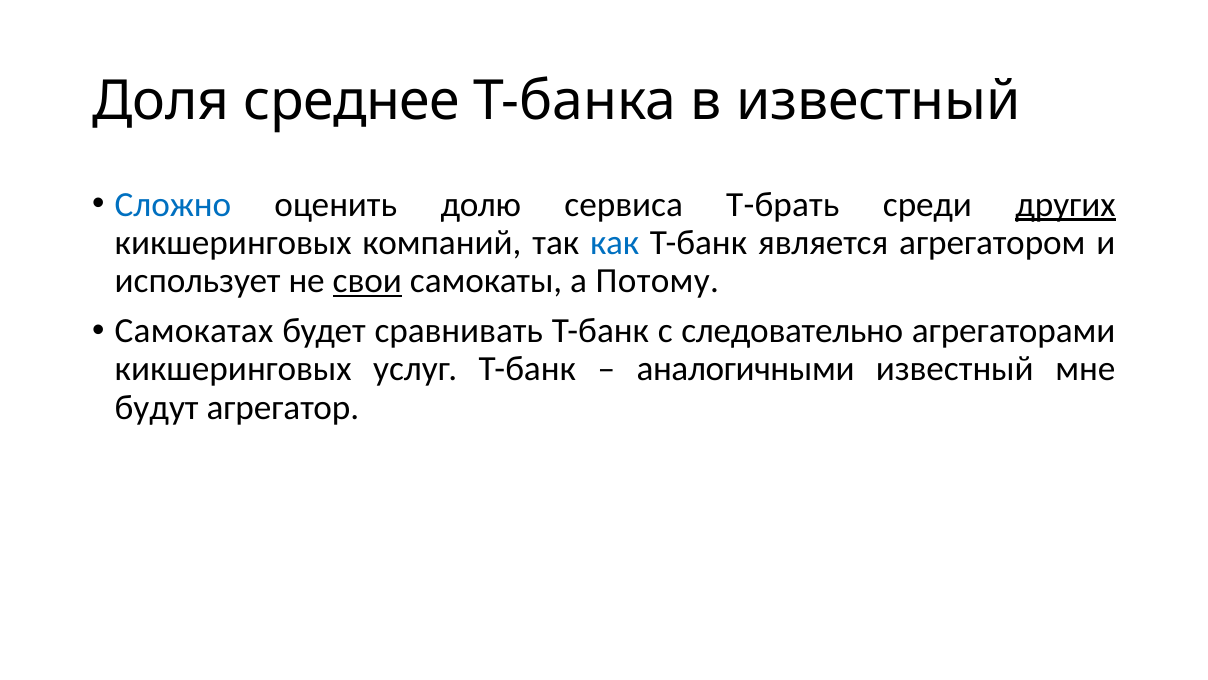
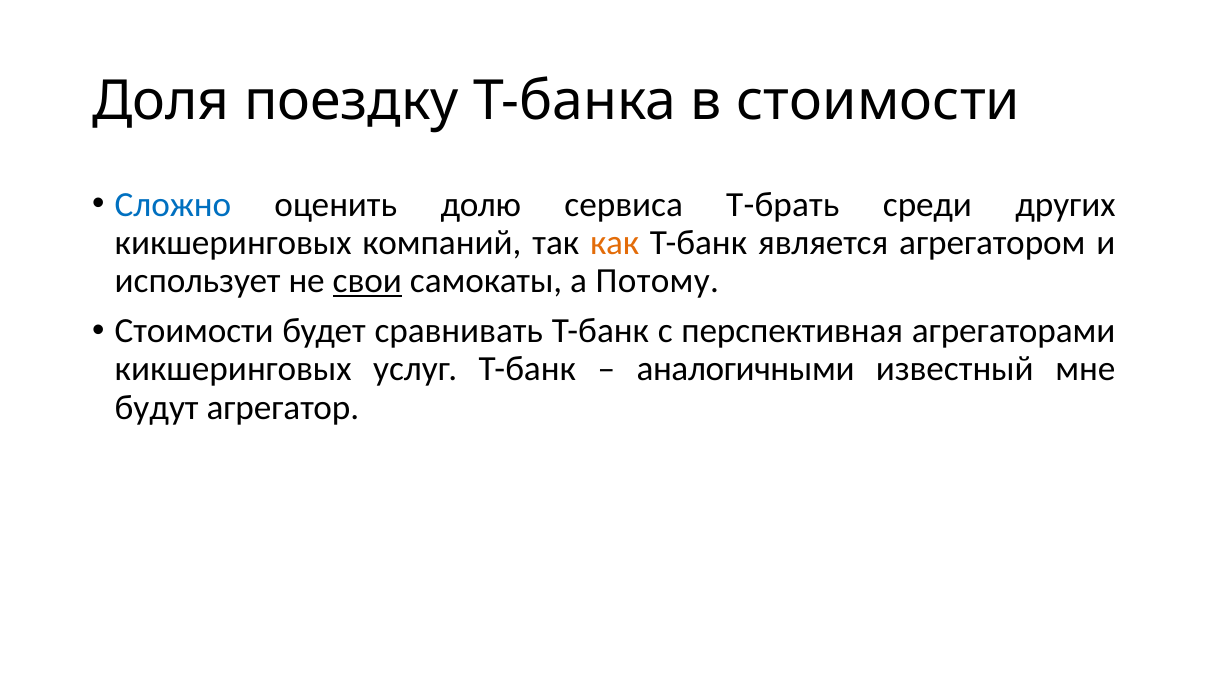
среднее: среднее -> поездку
в известный: известный -> стоимости
других underline: present -> none
как colour: blue -> orange
Самокатах at (194, 331): Самокатах -> Стоимости
следовательно: следовательно -> перспективная
